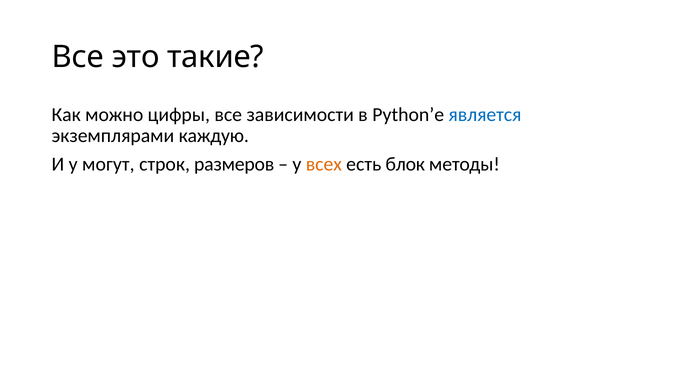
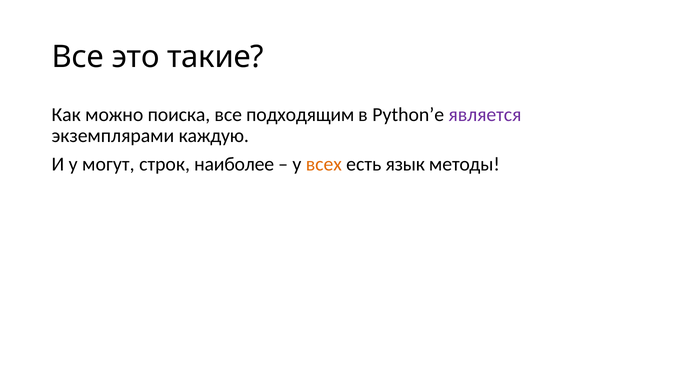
цифры: цифры -> поиска
зависимости: зависимости -> подходящим
является colour: blue -> purple
размеров: размеров -> наиболее
блок: блок -> язык
